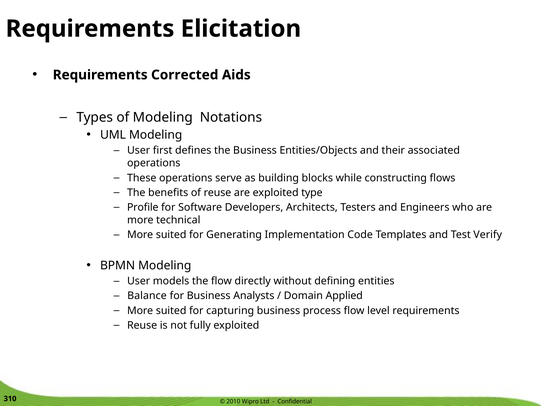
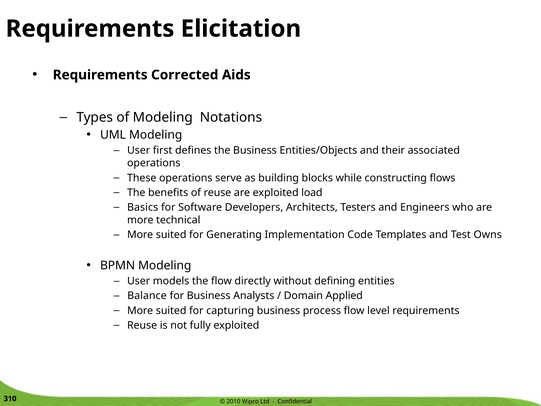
type: type -> load
Profile: Profile -> Basics
Verify: Verify -> Owns
